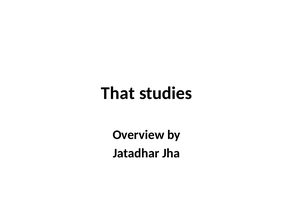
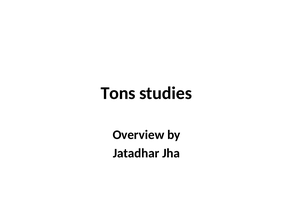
That: That -> Tons
